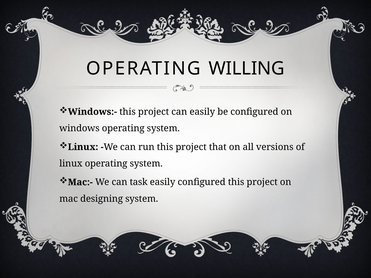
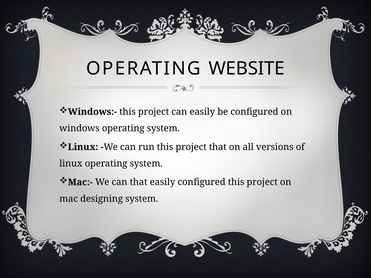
WILLING: WILLING -> WEBSITE
can task: task -> that
